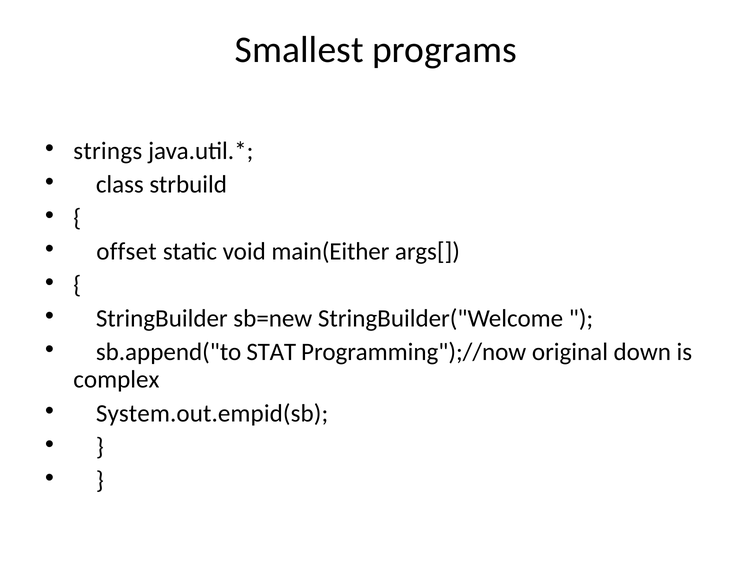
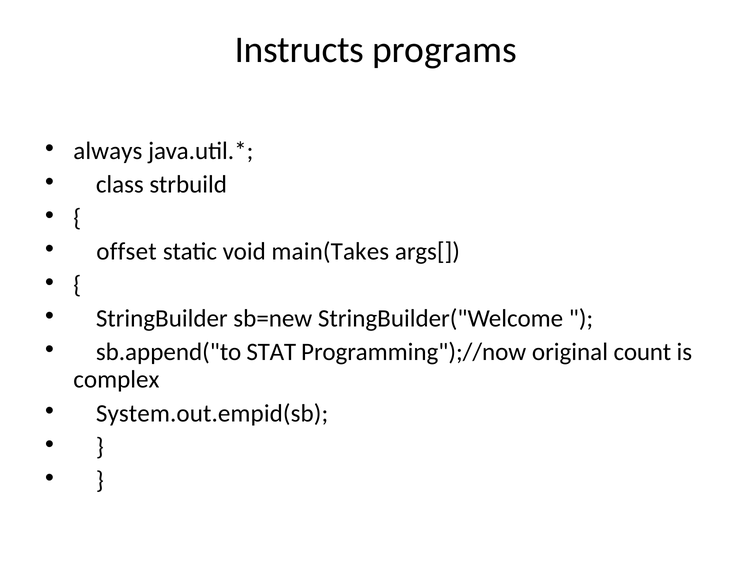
Smallest: Smallest -> Instructs
strings: strings -> always
main(Either: main(Either -> main(Takes
down: down -> count
